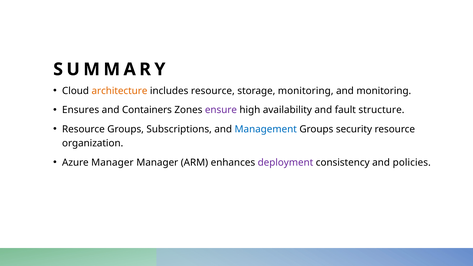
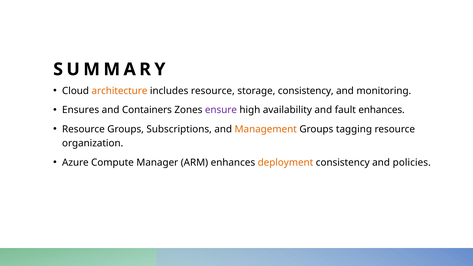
storage monitoring: monitoring -> consistency
fault structure: structure -> enhances
Management colour: blue -> orange
security: security -> tagging
Azure Manager: Manager -> Compute
deployment colour: purple -> orange
